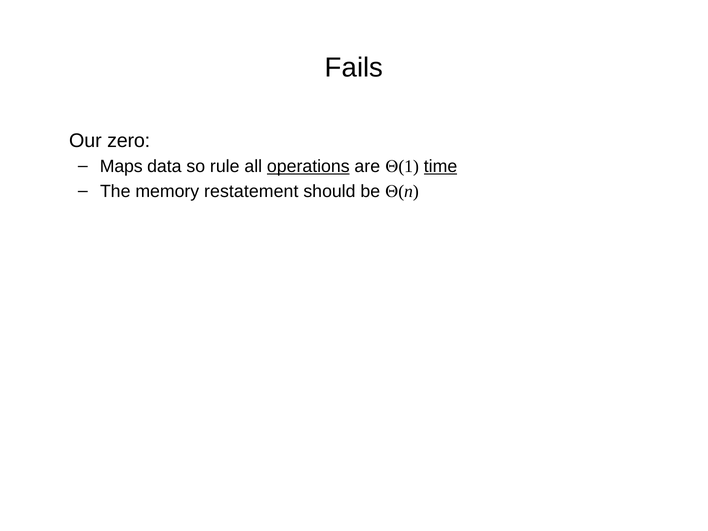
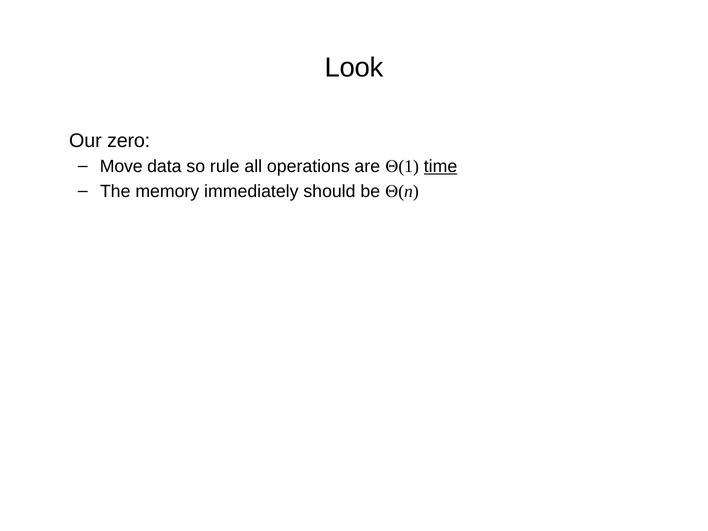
Fails: Fails -> Look
Maps: Maps -> Move
operations underline: present -> none
restatement: restatement -> immediately
